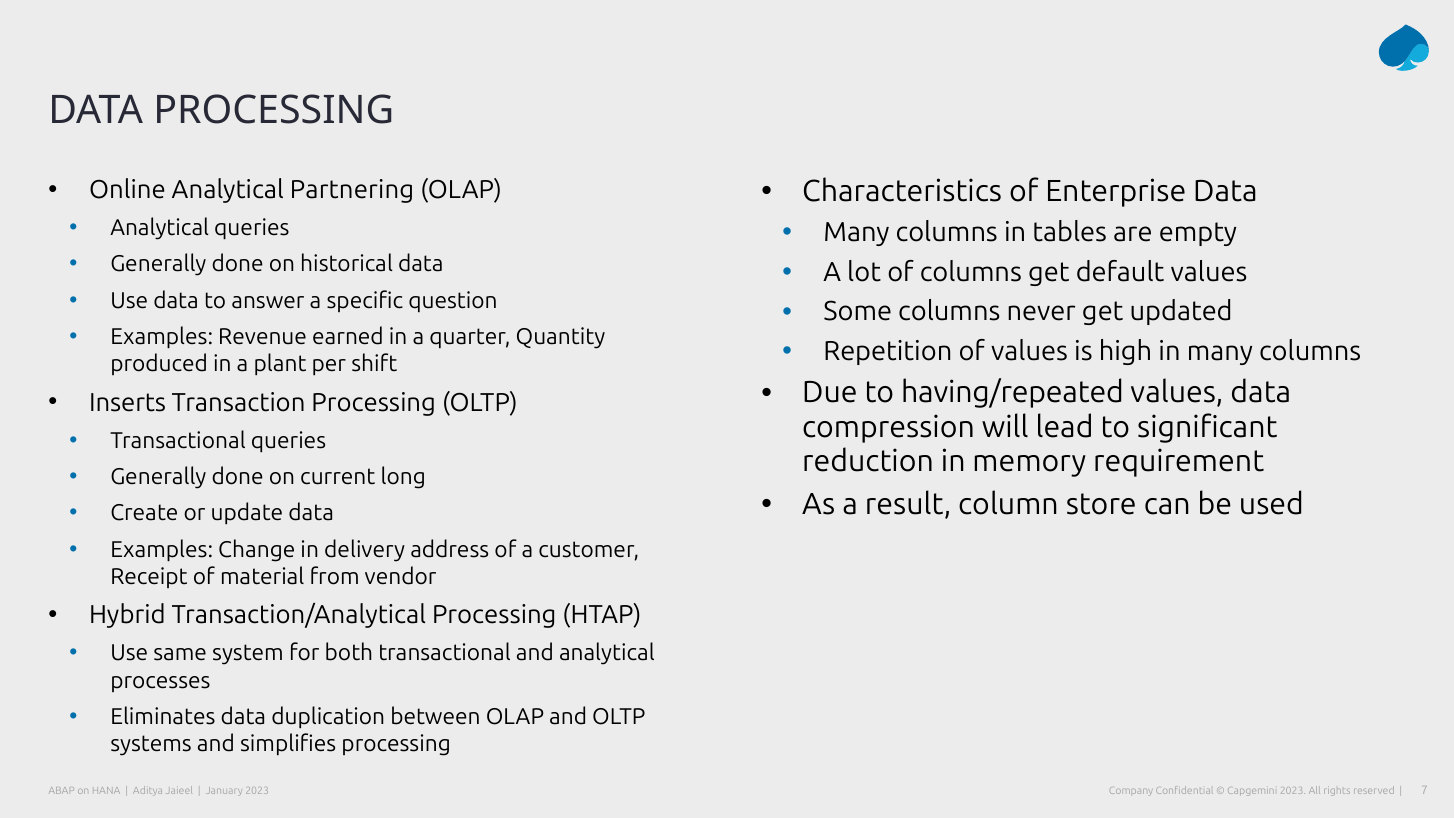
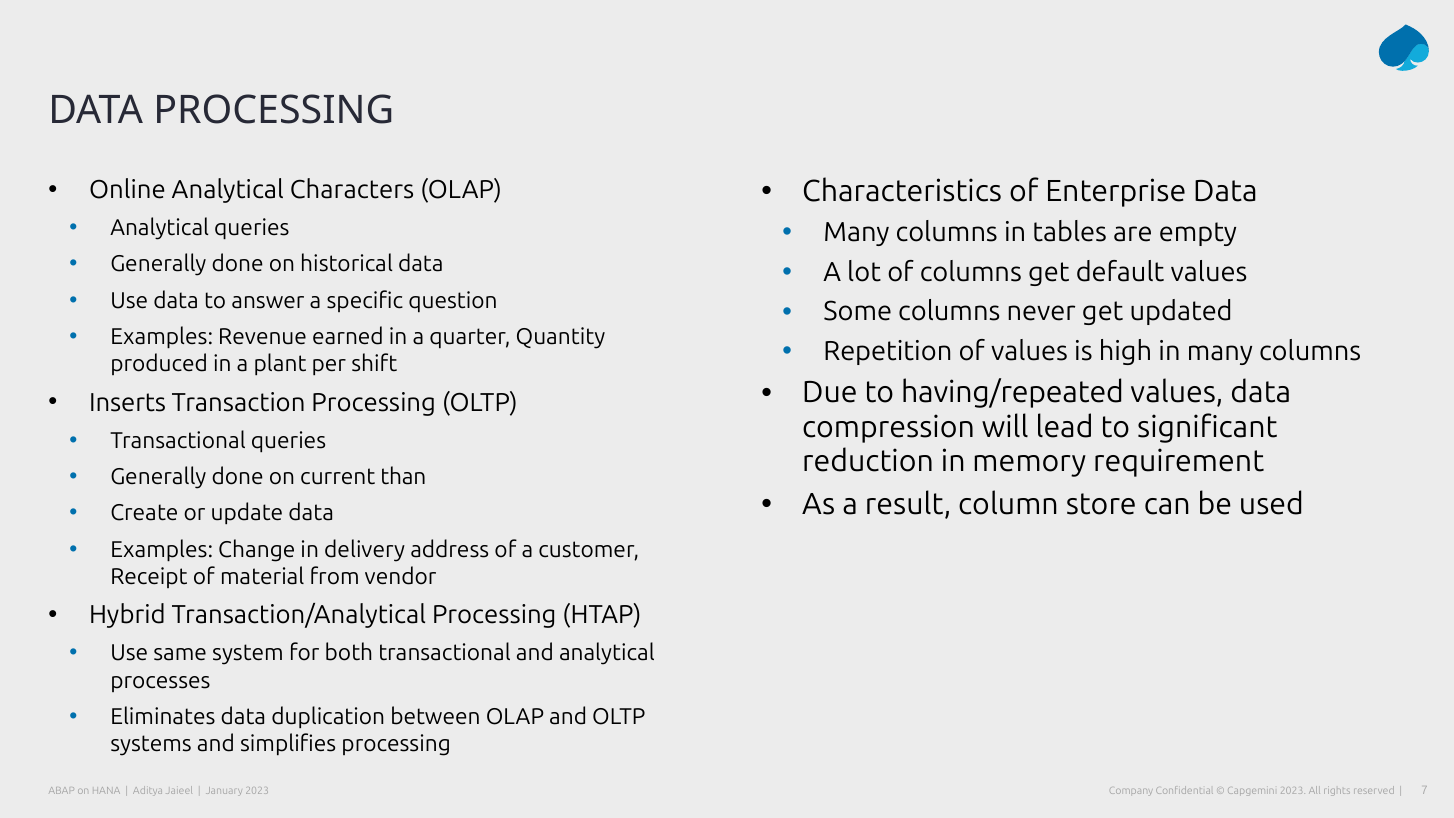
Partnering: Partnering -> Characters
long: long -> than
